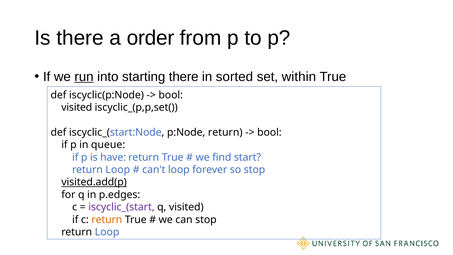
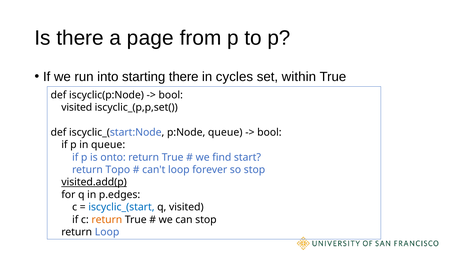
order: order -> page
run underline: present -> none
sorted: sorted -> cycles
p:Node return: return -> queue
have: have -> onto
Loop at (118, 170): Loop -> Topo
iscyclic_(start colour: purple -> blue
